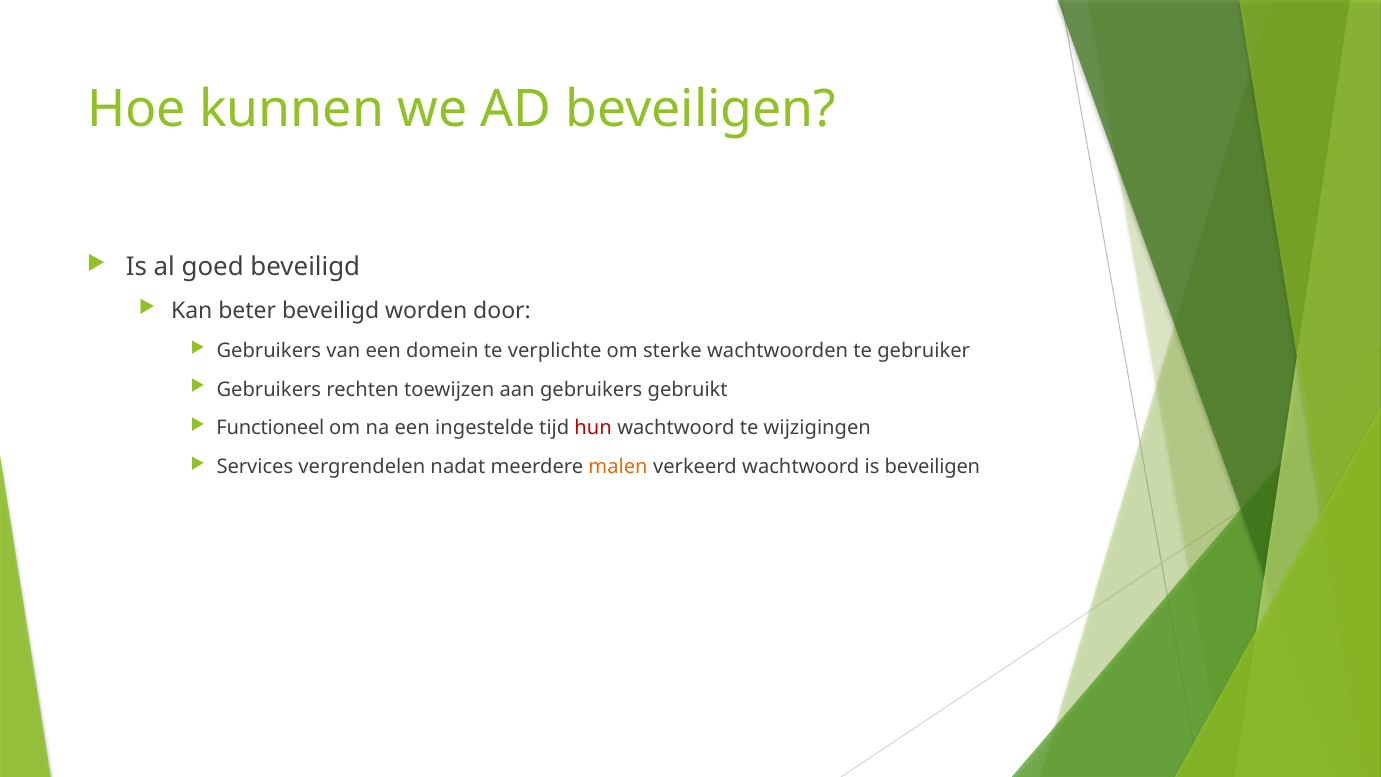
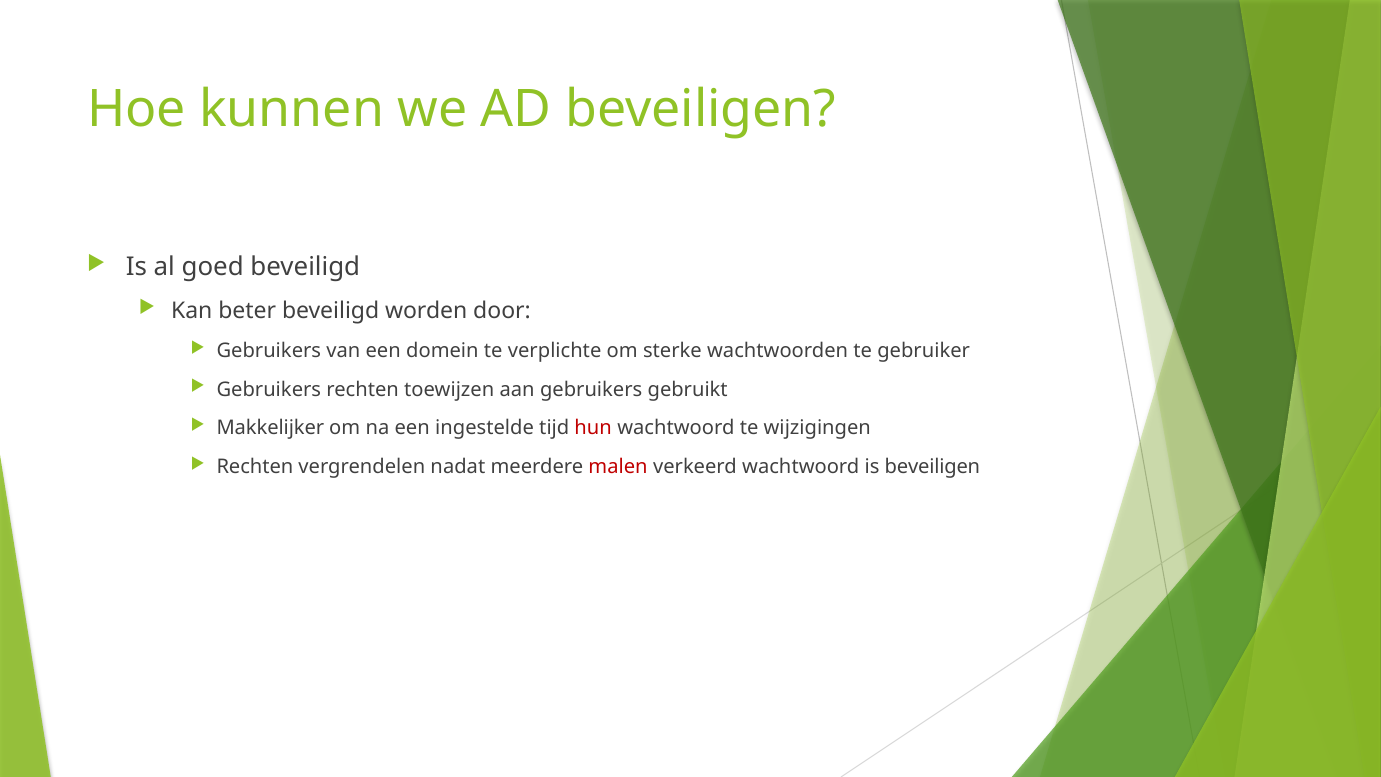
Functioneel: Functioneel -> Makkelijker
Services at (255, 467): Services -> Rechten
malen colour: orange -> red
